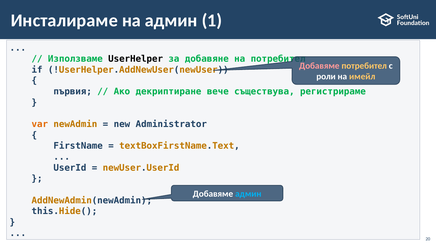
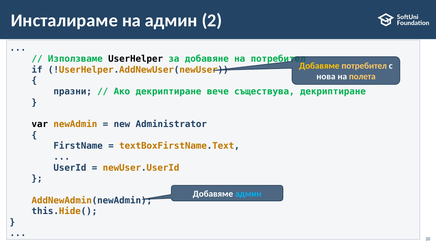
1: 1 -> 2
Добавяме at (319, 66) colour: pink -> yellow
роли: роли -> нова
имейл: имейл -> полета
първия: първия -> празни
съществува регистрираме: регистрираме -> декриптиране
var colour: orange -> black
